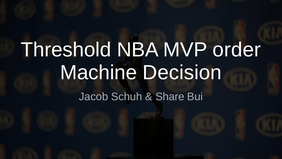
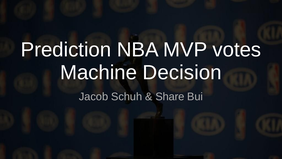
Threshold: Threshold -> Prediction
order: order -> votes
